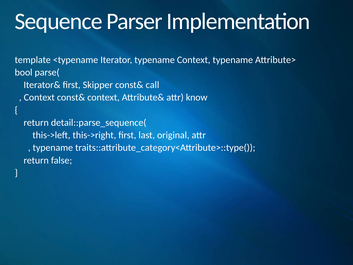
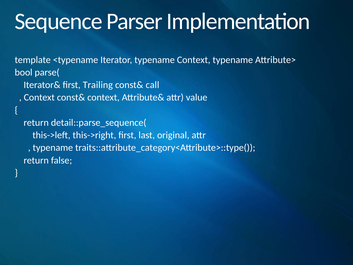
Skipper: Skipper -> Trailing
know: know -> value
